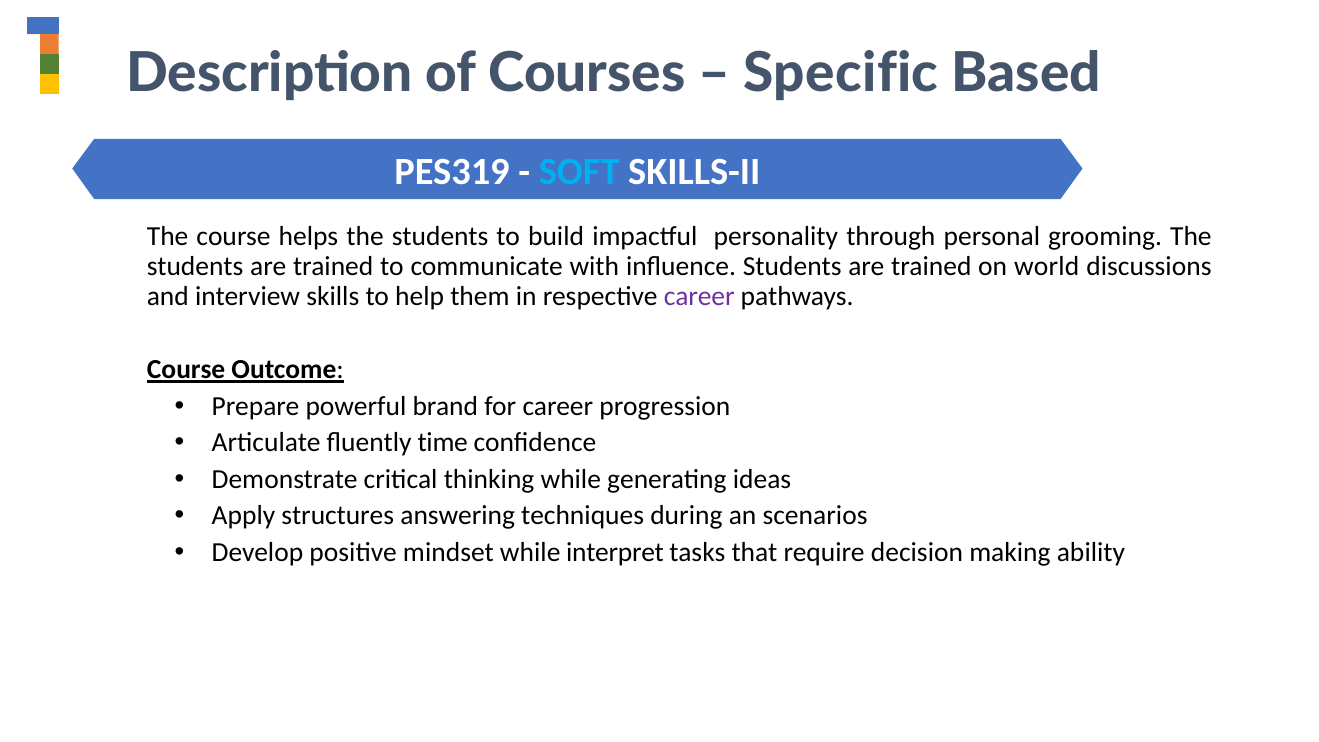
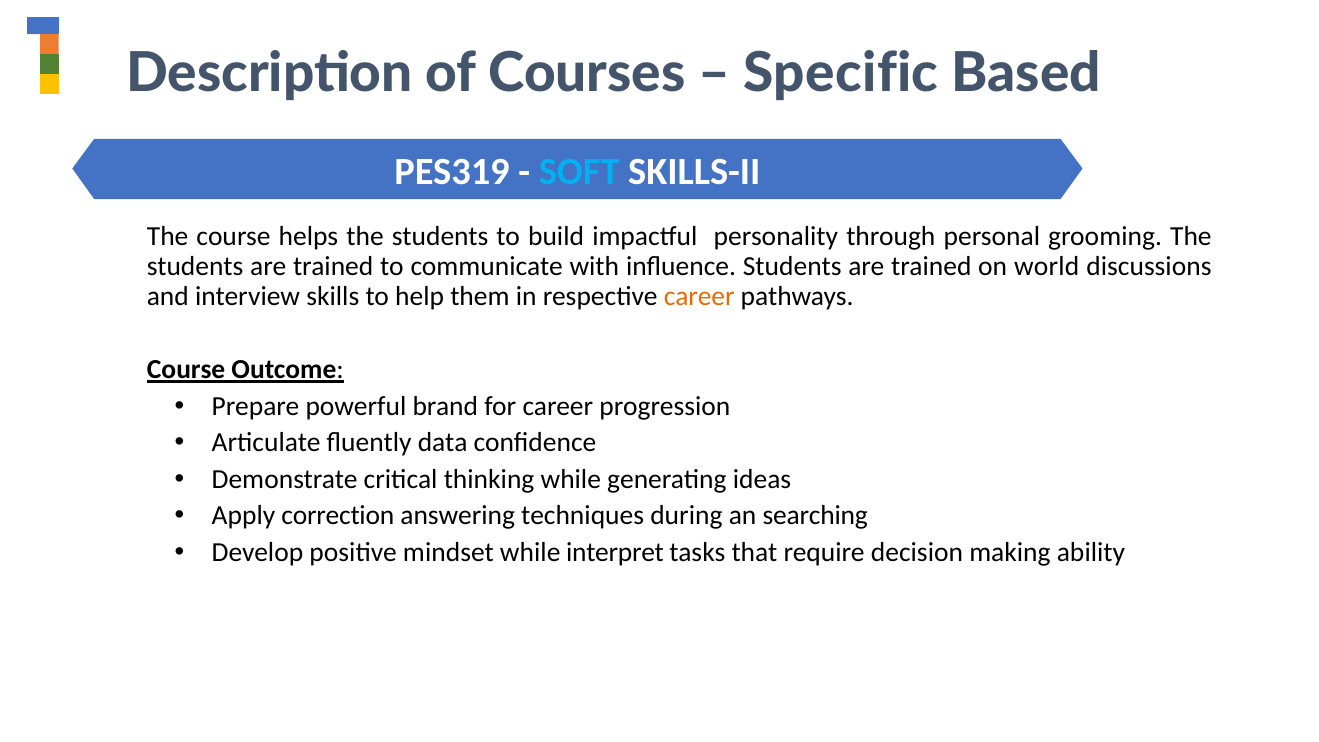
career at (699, 296) colour: purple -> orange
time: time -> data
structures: structures -> correction
scenarios: scenarios -> searching
